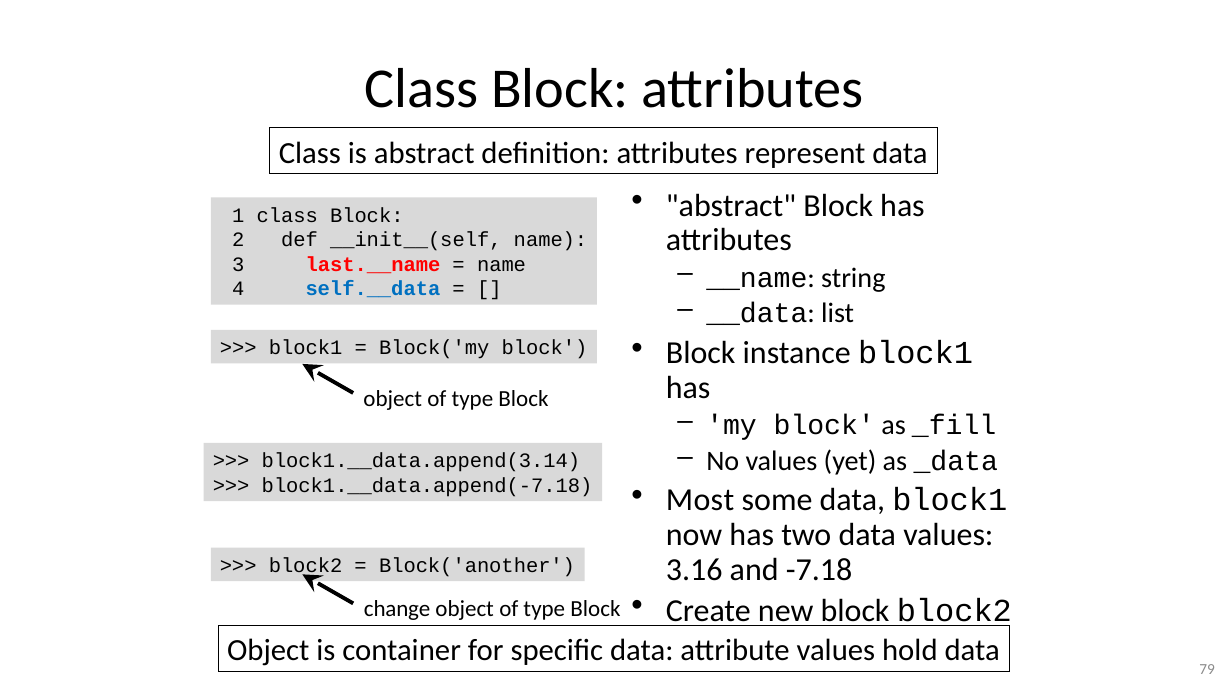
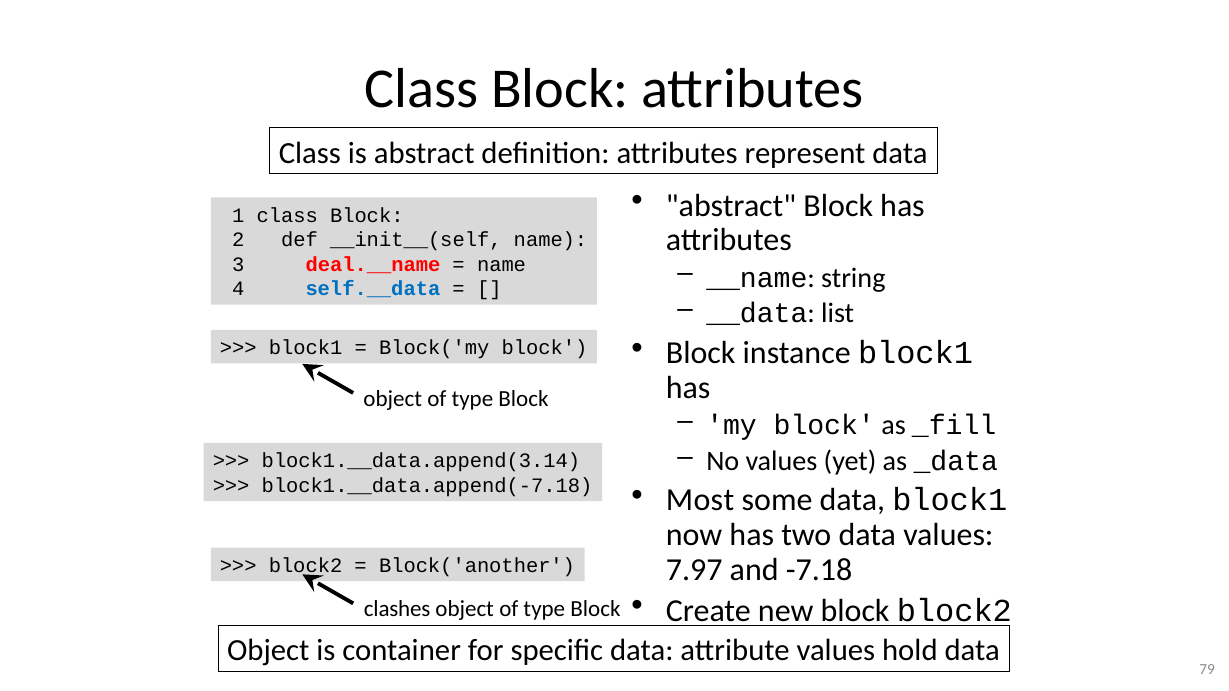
last.__name: last.__name -> deal.__name
3.16: 3.16 -> 7.97
change: change -> clashes
